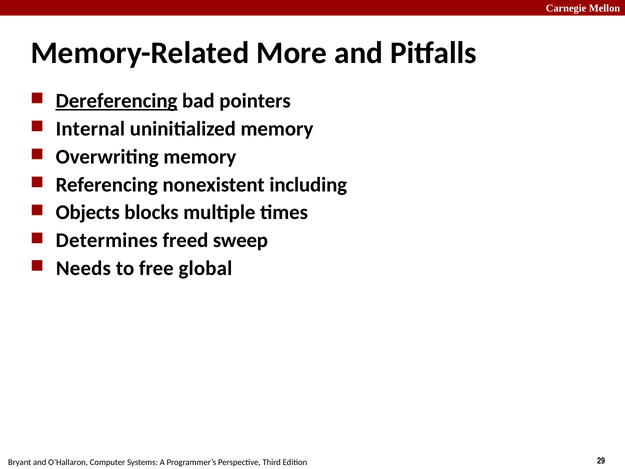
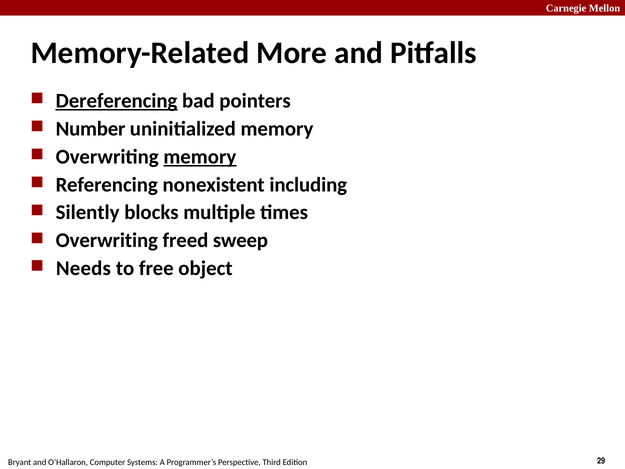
Internal: Internal -> Number
memory at (200, 157) underline: none -> present
Objects: Objects -> Silently
Determines at (107, 240): Determines -> Overwriting
global: global -> object
